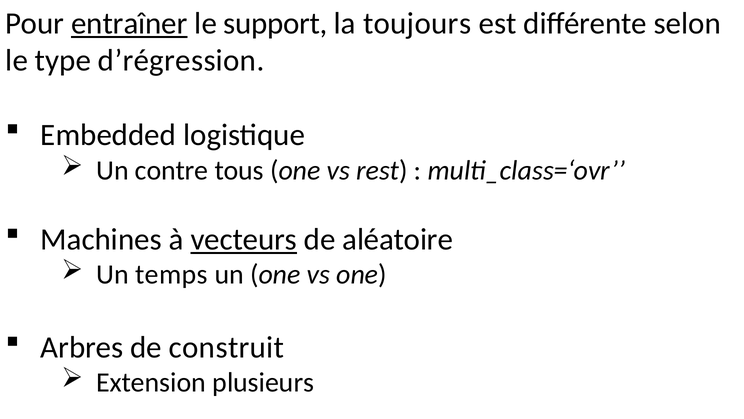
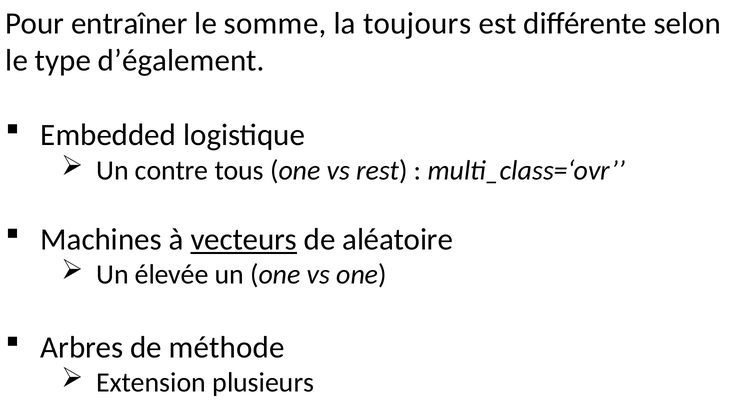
entraîner underline: present -> none
support: support -> somme
d’régression: d’régression -> d’également
temps: temps -> élevée
construit: construit -> méthode
